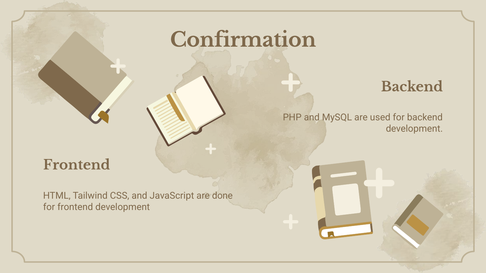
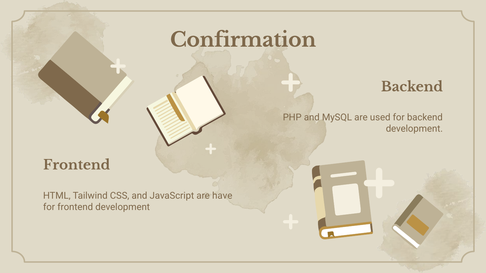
done: done -> have
